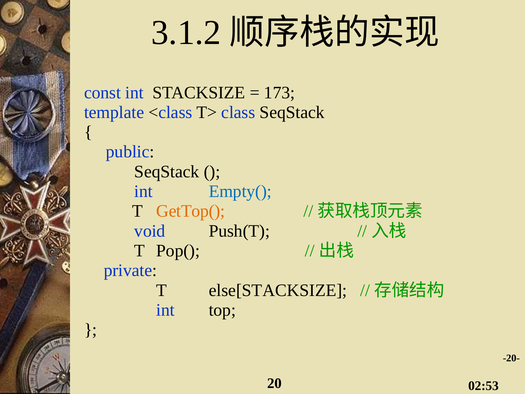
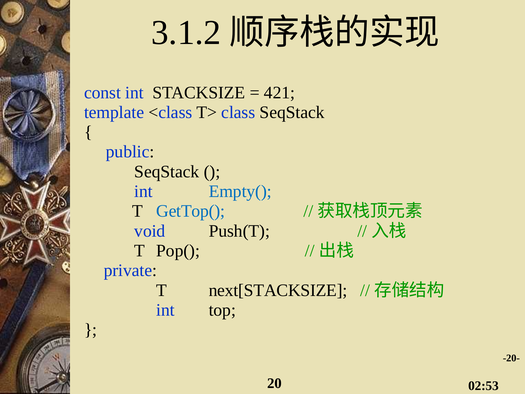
173: 173 -> 421
GetTop( colour: orange -> blue
else[STACKSIZE: else[STACKSIZE -> next[STACKSIZE
